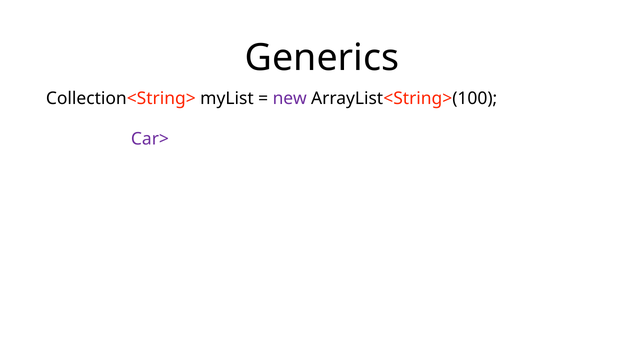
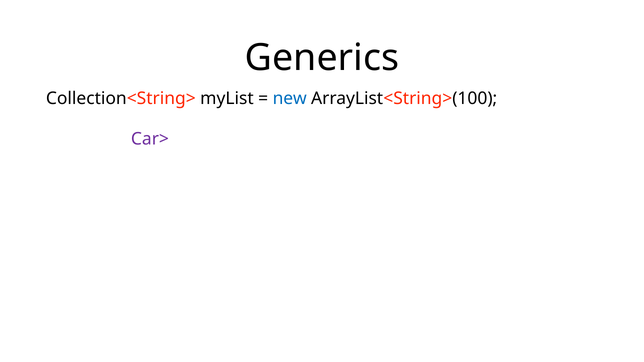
new at (290, 99) colour: purple -> blue
